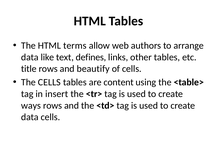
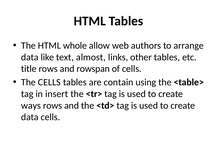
terms: terms -> whole
defines: defines -> almost
beautify: beautify -> rowspan
content: content -> contain
